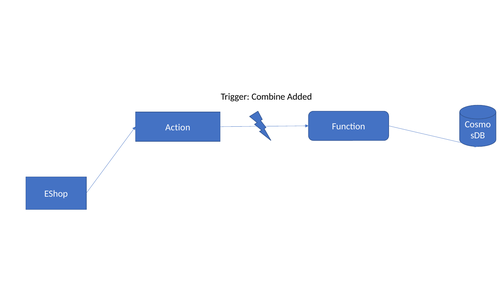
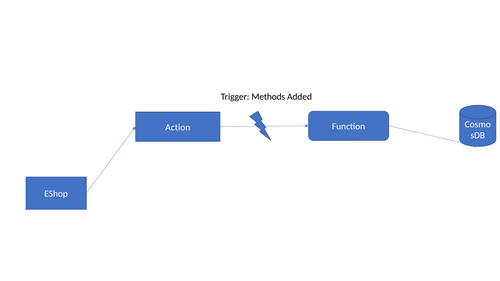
Combine: Combine -> Methods
